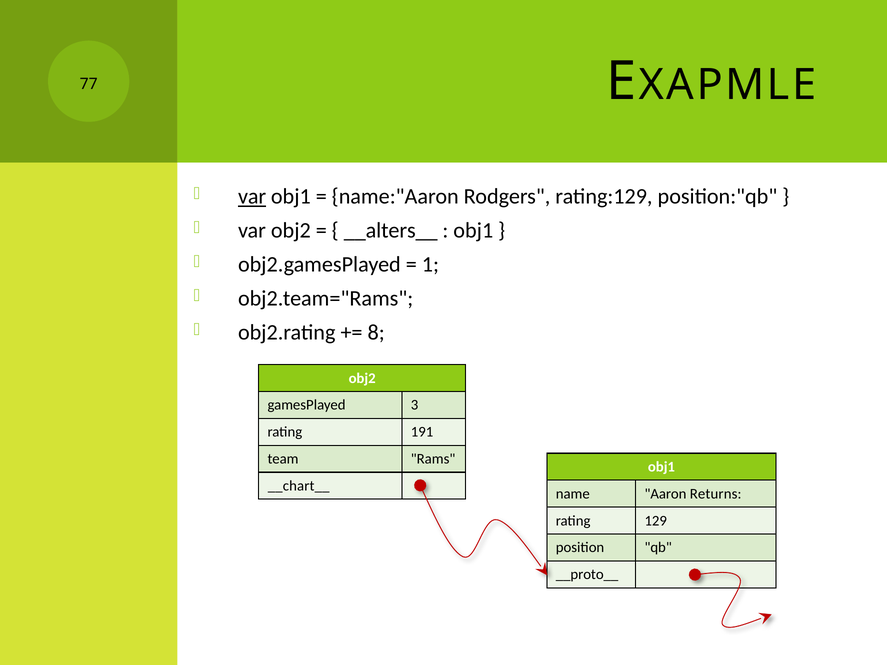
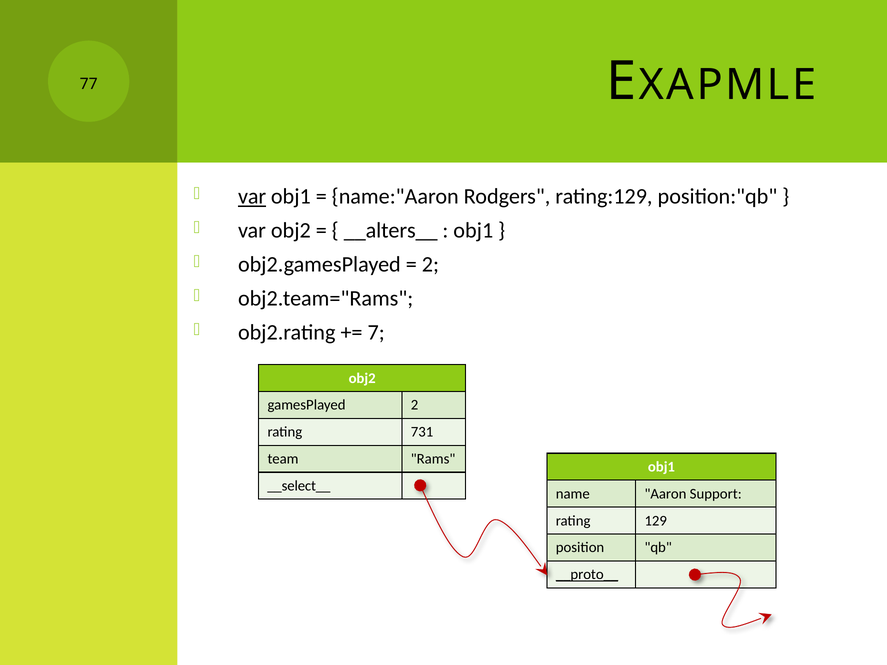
1 at (430, 265): 1 -> 2
8: 8 -> 7
gamesPlayed 3: 3 -> 2
191: 191 -> 731
__chart__: __chart__ -> __select__
Returns: Returns -> Support
__proto__ underline: none -> present
